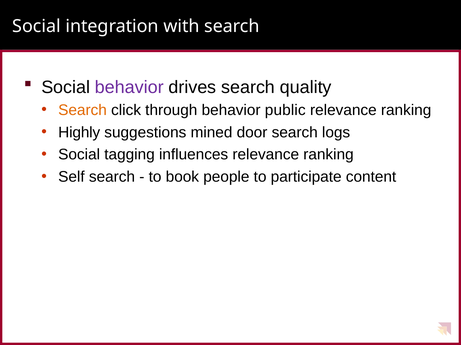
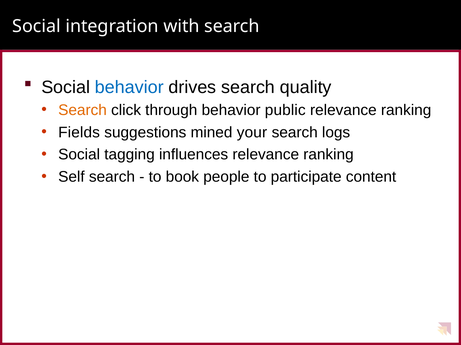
behavior at (129, 87) colour: purple -> blue
Highly: Highly -> Fields
door: door -> your
